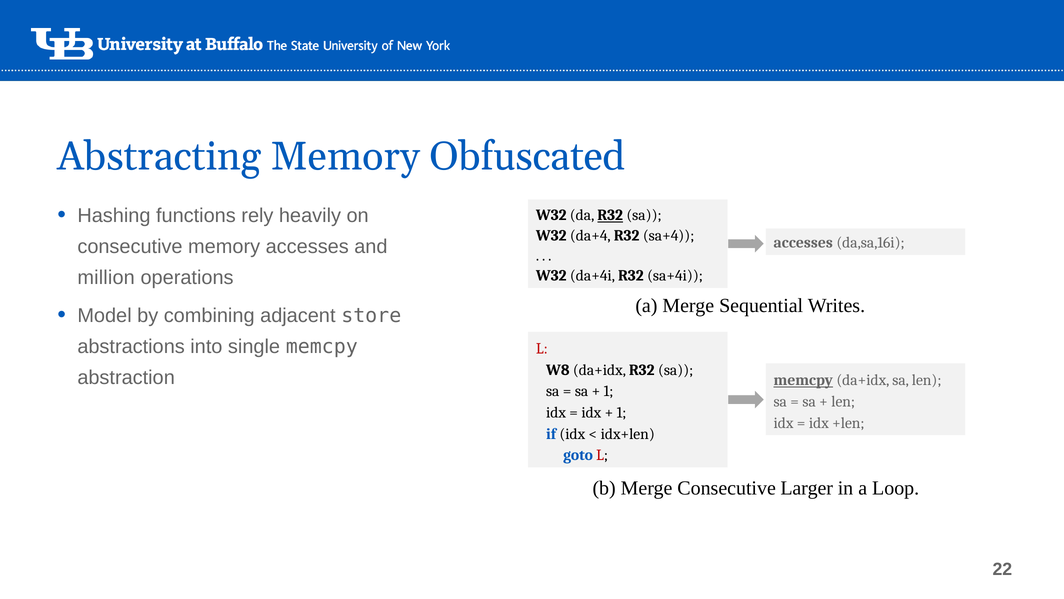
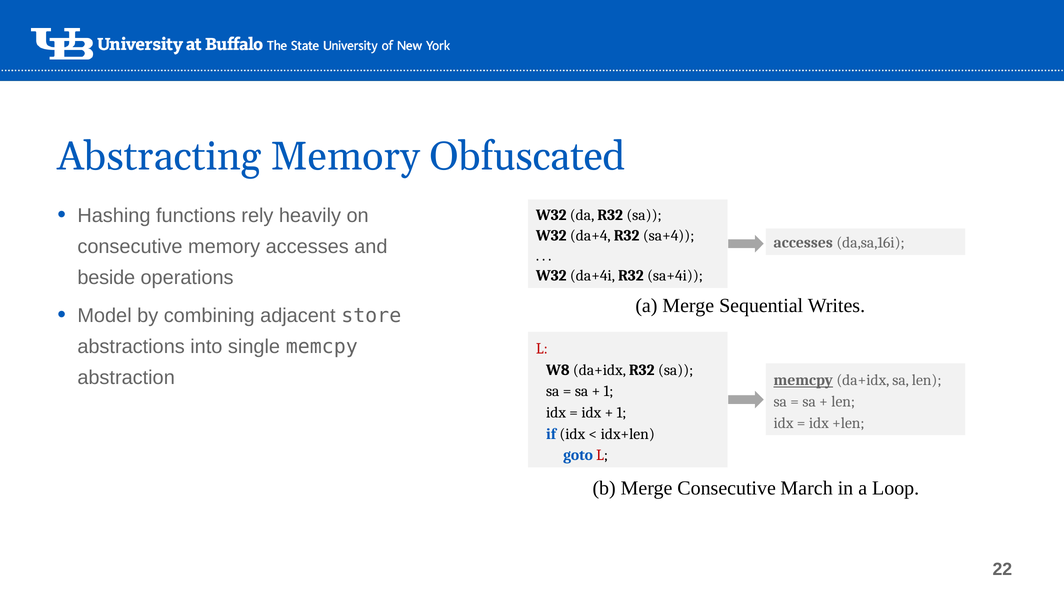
R32 at (610, 215) underline: present -> none
million: million -> beside
Larger: Larger -> March
